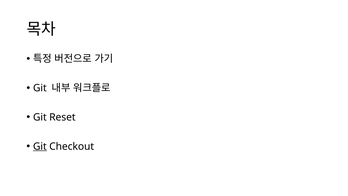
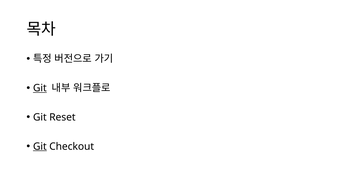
Git at (40, 88) underline: none -> present
